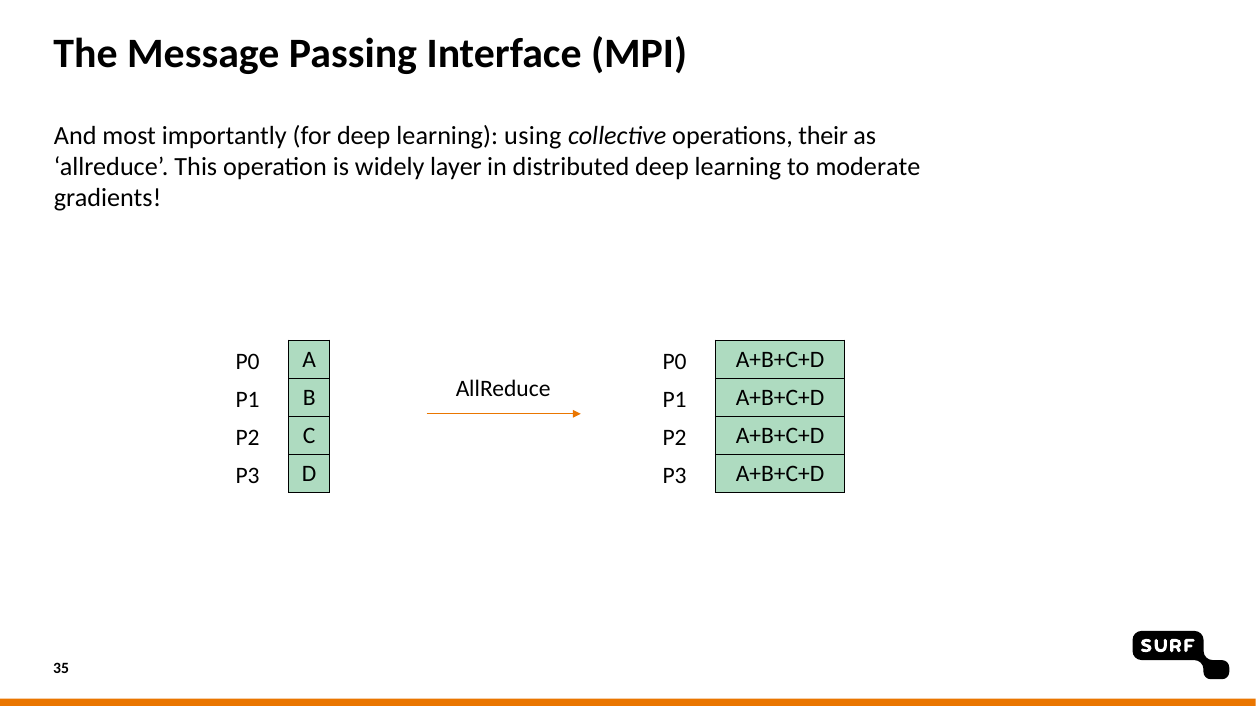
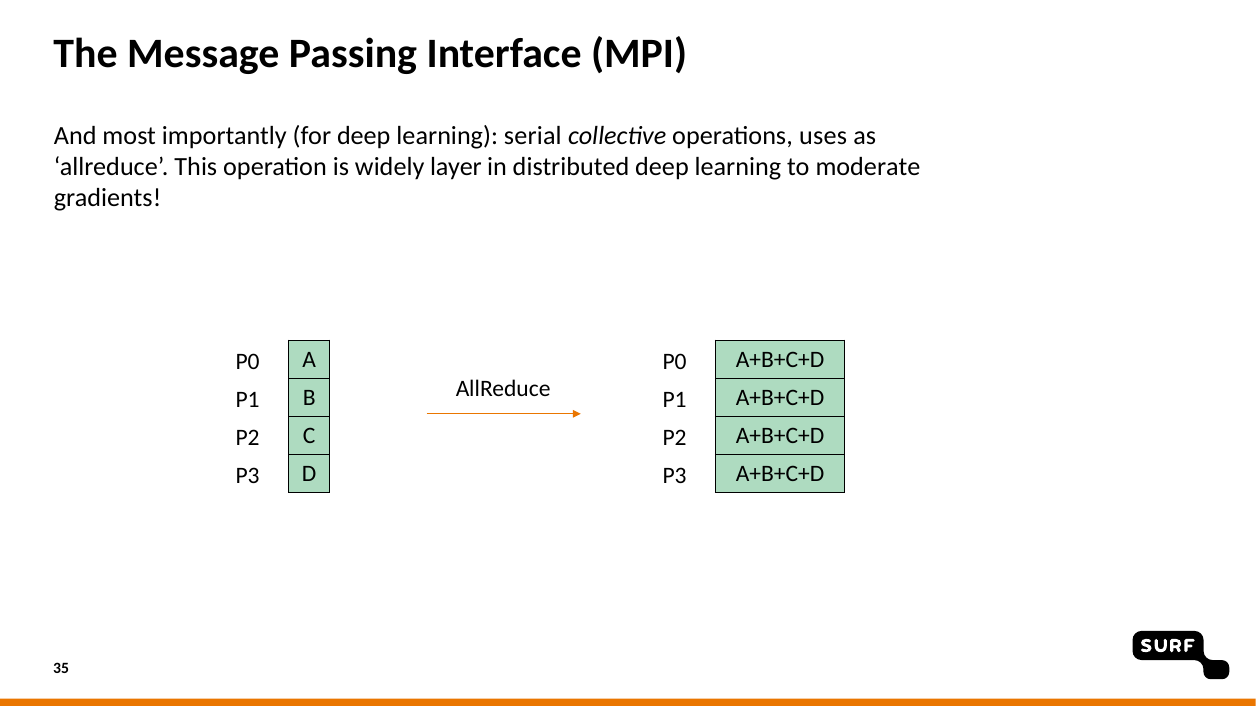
using: using -> serial
their: their -> uses
